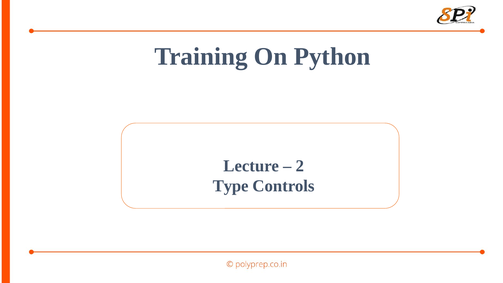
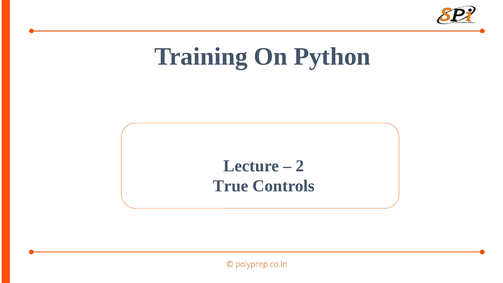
Type: Type -> True
